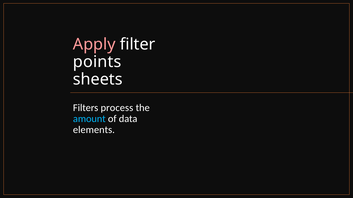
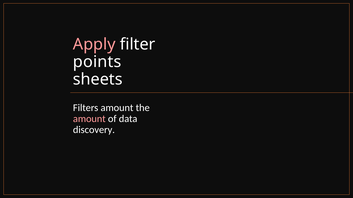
Filters process: process -> amount
amount at (89, 119) colour: light blue -> pink
elements: elements -> discovery
